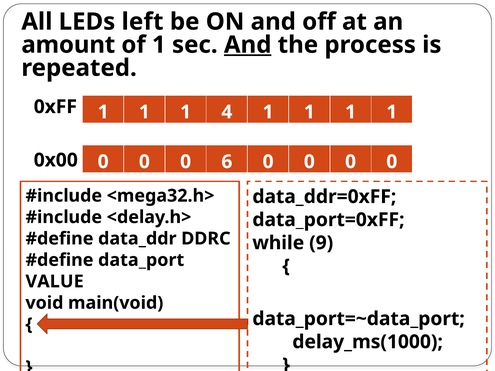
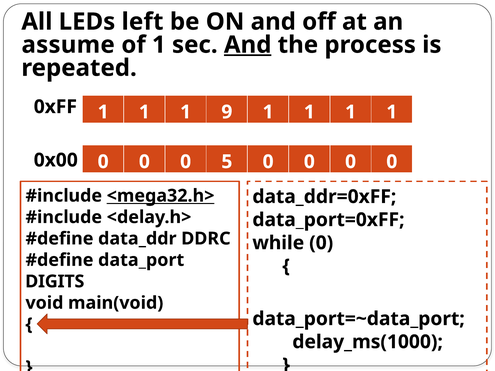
amount: amount -> assume
4: 4 -> 9
6: 6 -> 5
<mega32.h> underline: none -> present
while 9: 9 -> 0
VALUE: VALUE -> DIGITS
